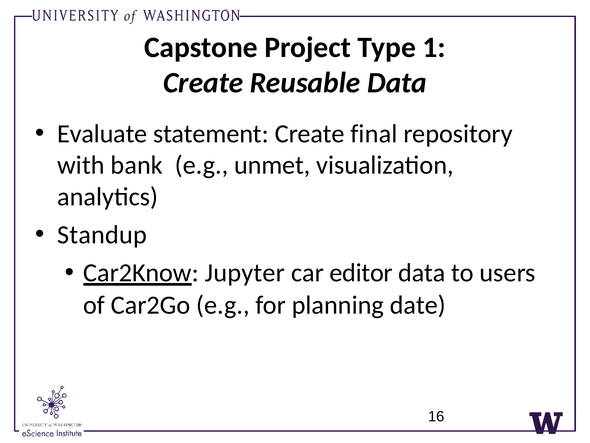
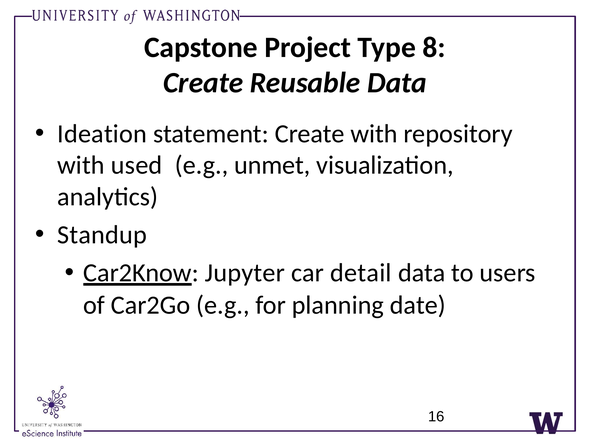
1: 1 -> 8
Evaluate: Evaluate -> Ideation
Create final: final -> with
bank: bank -> used
editor: editor -> detail
